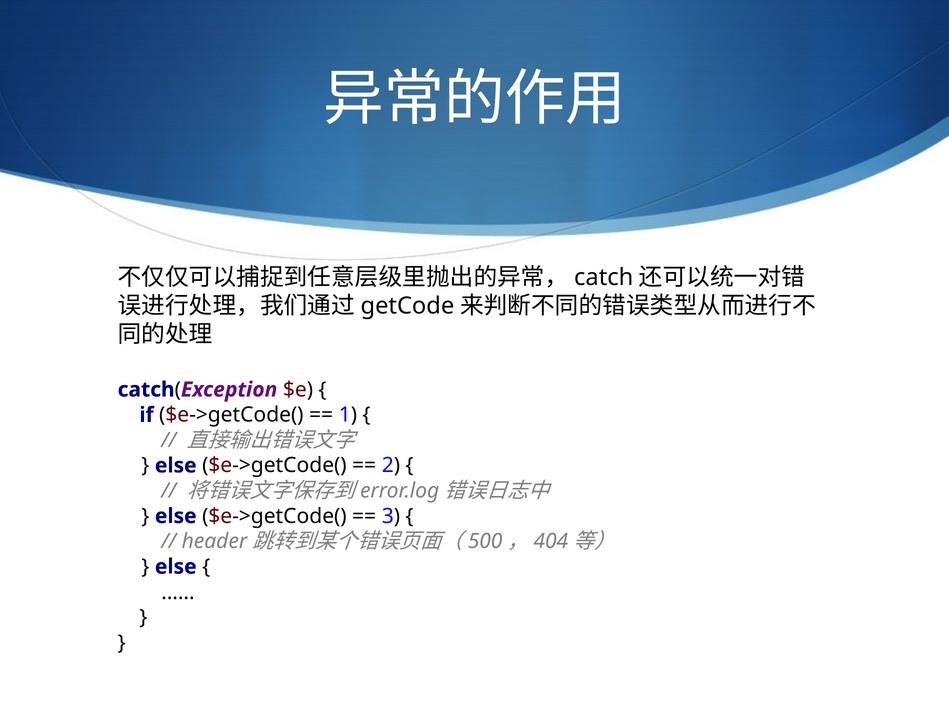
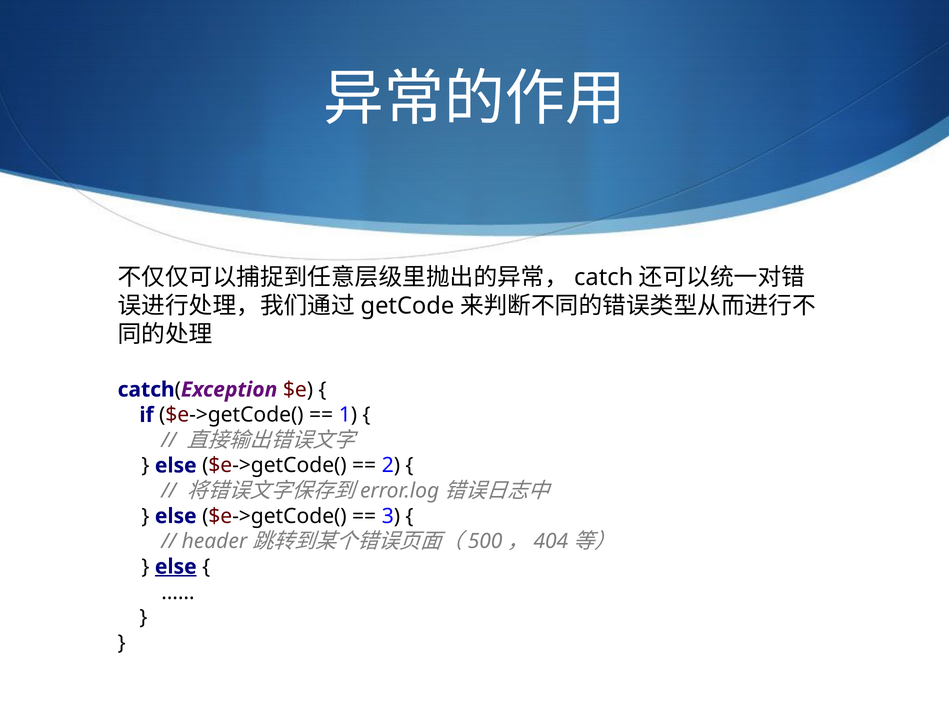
else at (176, 567) underline: none -> present
